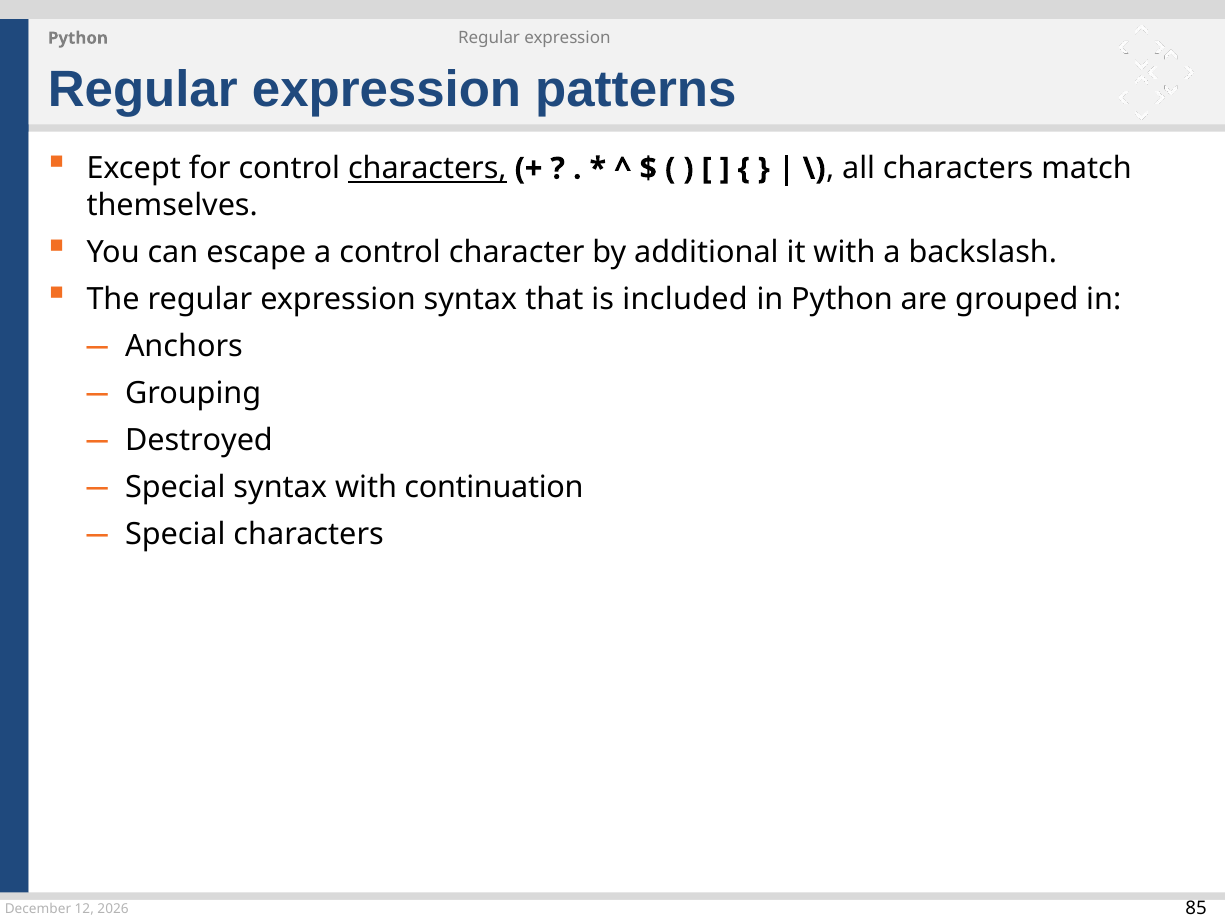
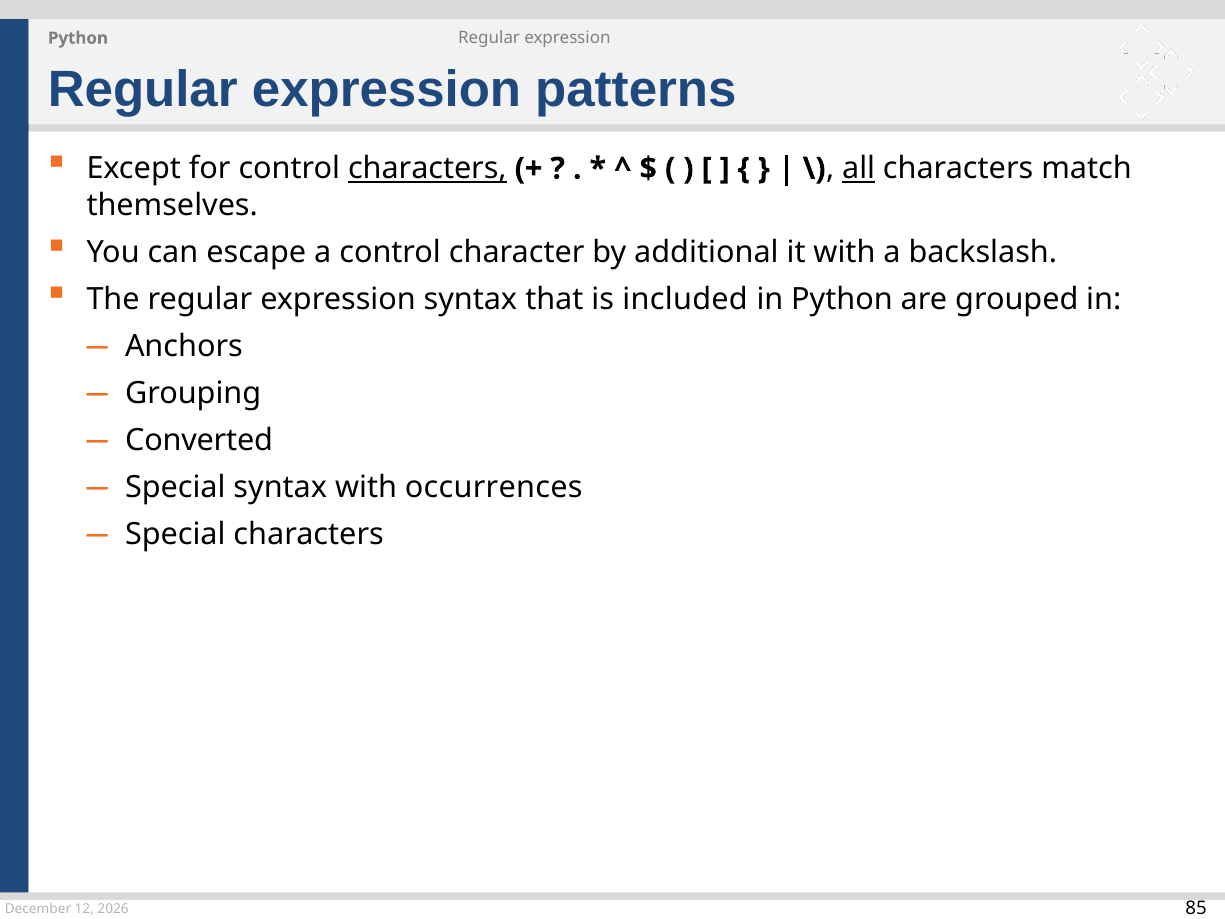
all underline: none -> present
Destroyed: Destroyed -> Converted
continuation: continuation -> occurrences
